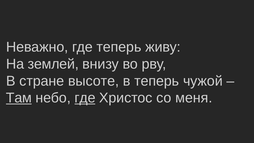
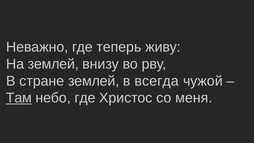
стране высоте: высоте -> землей
в теперь: теперь -> всегда
где at (85, 98) underline: present -> none
